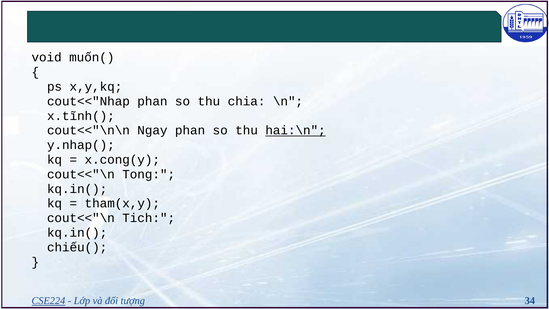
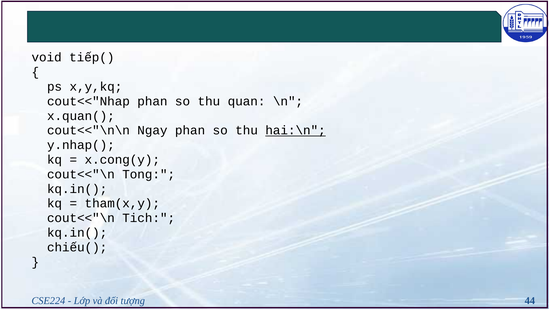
muốn(: muốn( -> tiếp(
chia: chia -> quan
x.tĩnh(: x.tĩnh( -> x.quan(
CSE224 underline: present -> none
34: 34 -> 44
